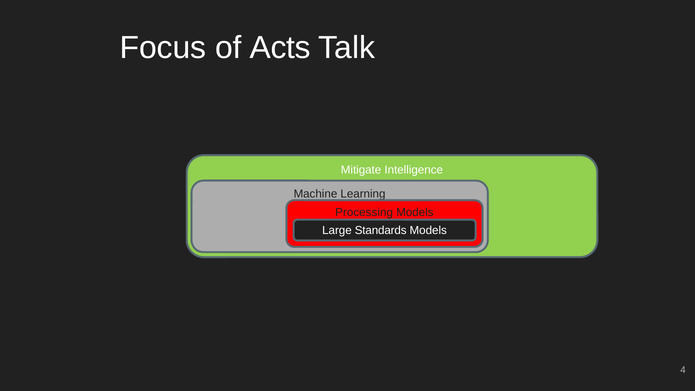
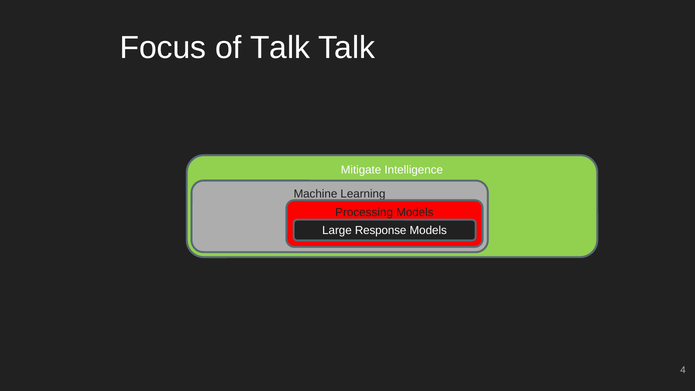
of Acts: Acts -> Talk
Standards: Standards -> Response
